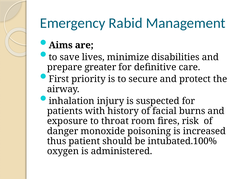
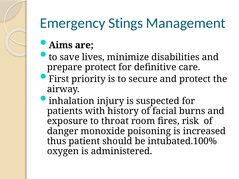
Rabid: Rabid -> Stings
prepare greater: greater -> protect
